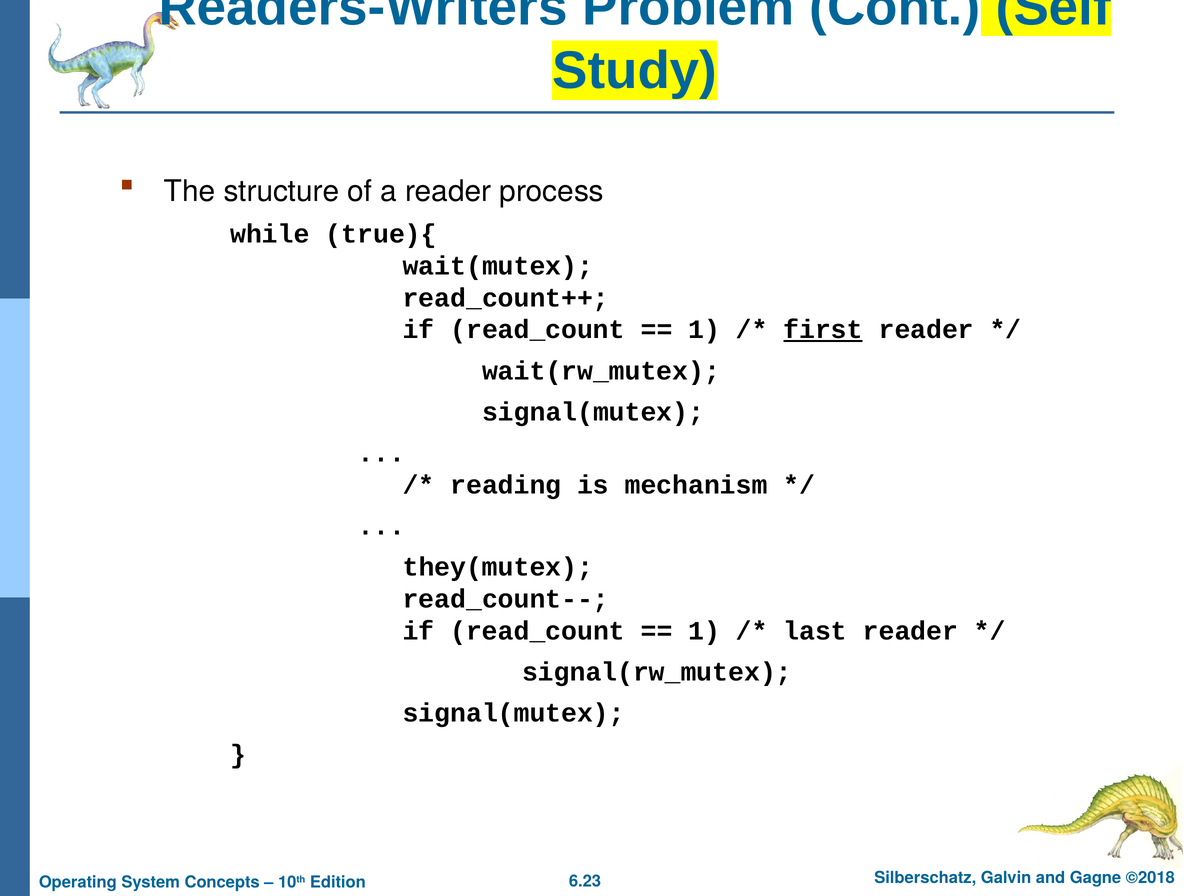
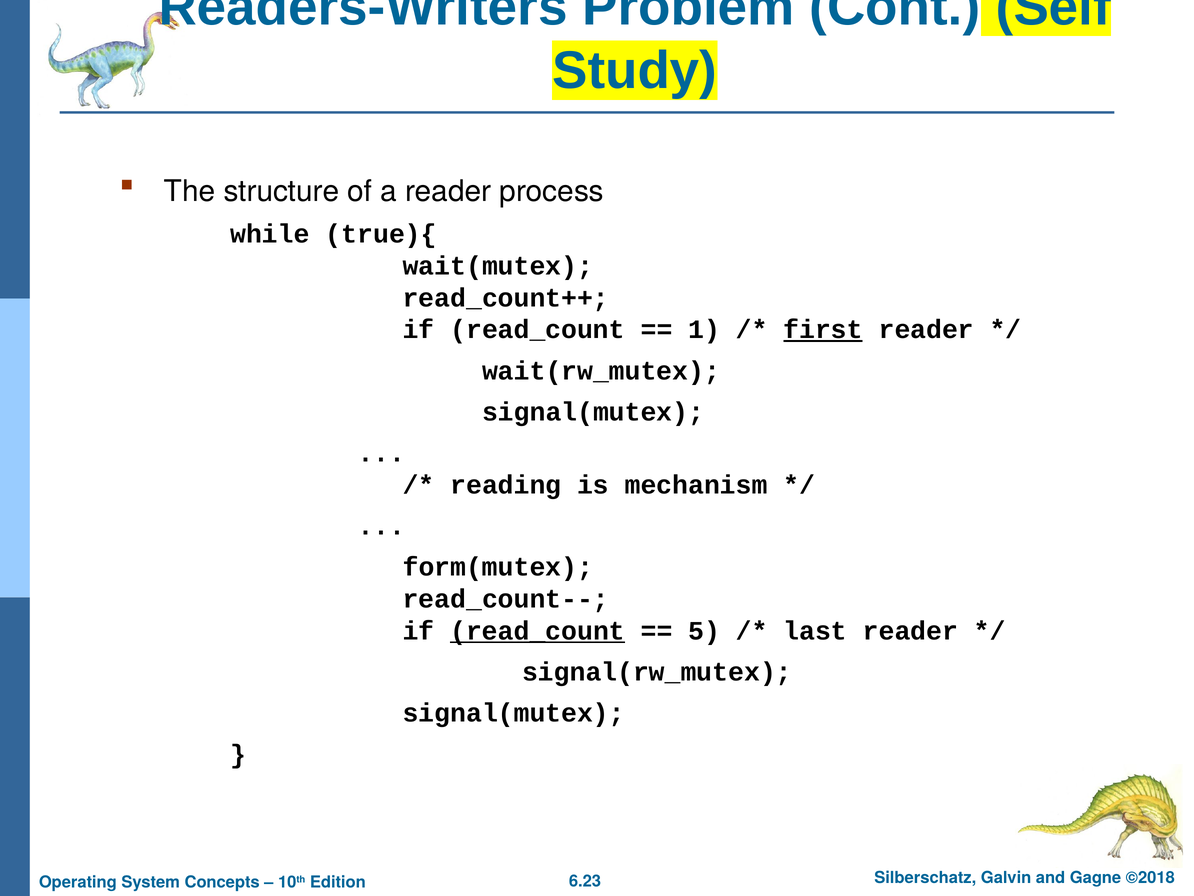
they(mutex: they(mutex -> form(mutex
read_count at (538, 631) underline: none -> present
1 at (704, 631): 1 -> 5
